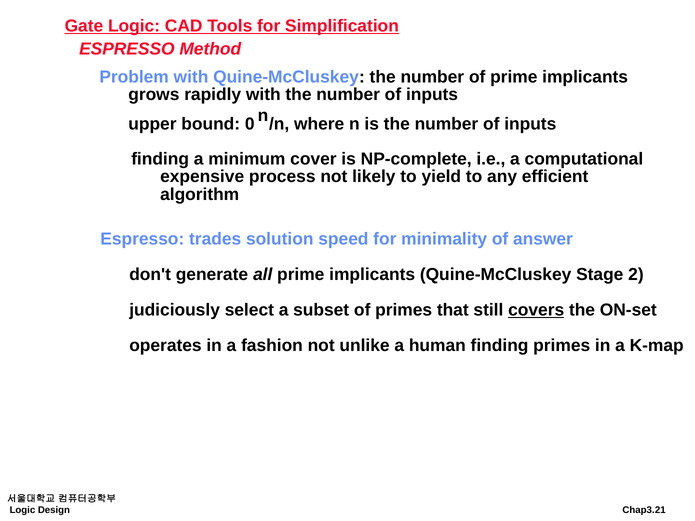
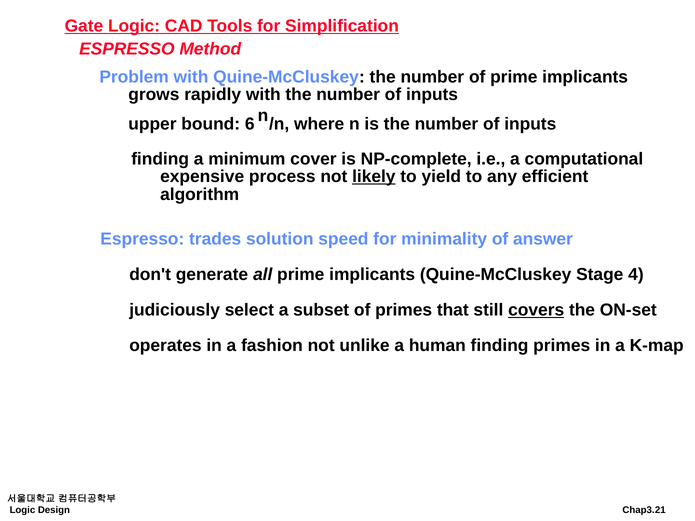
0: 0 -> 6
likely underline: none -> present
2: 2 -> 4
